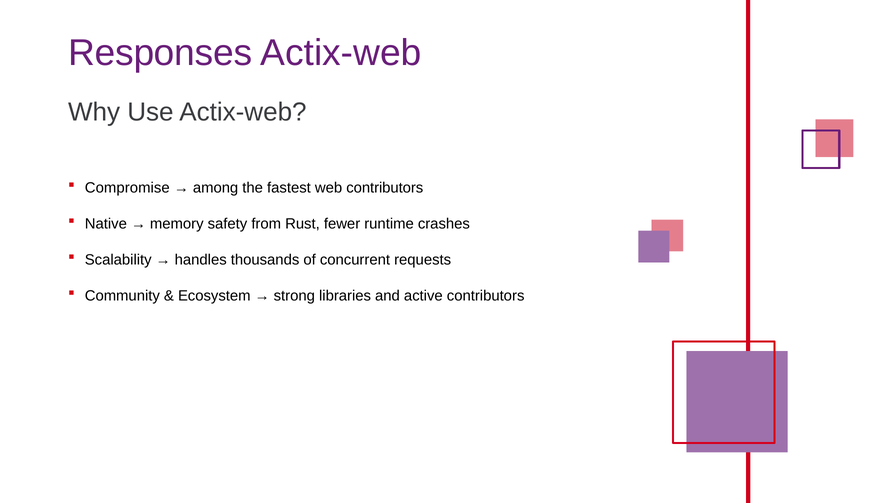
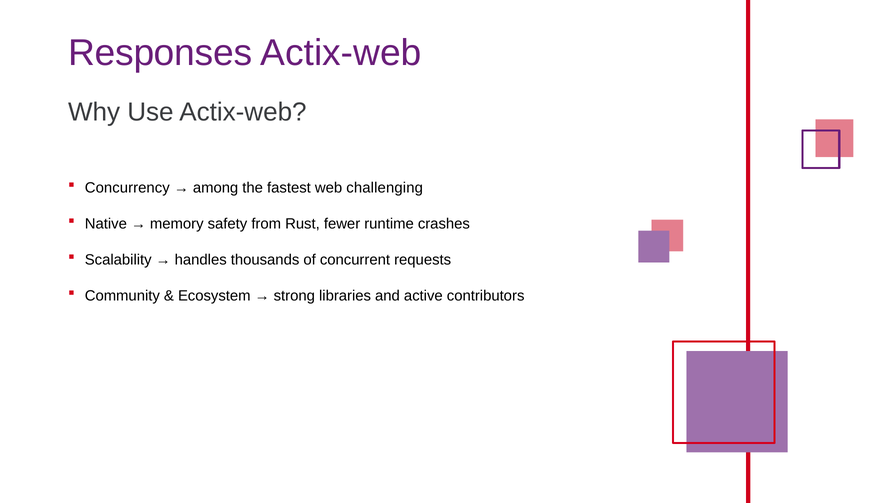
Compromise: Compromise -> Concurrency
web contributors: contributors -> challenging
